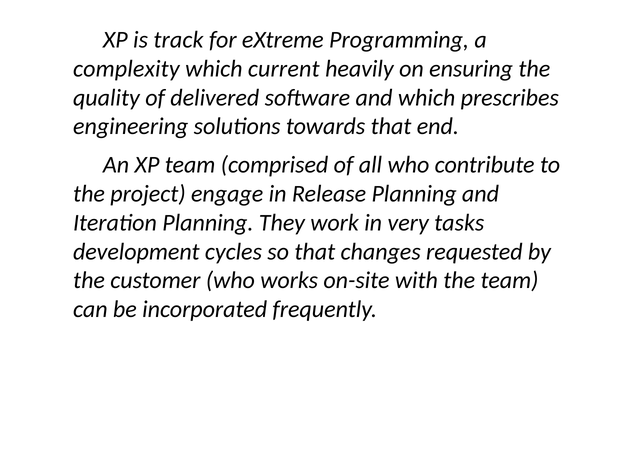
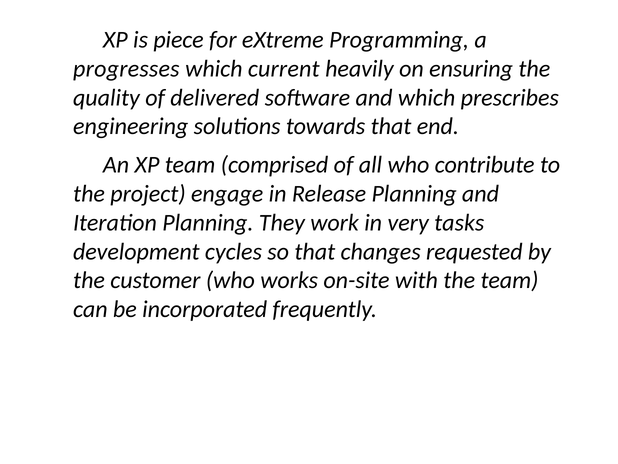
track: track -> piece
complexity: complexity -> progresses
